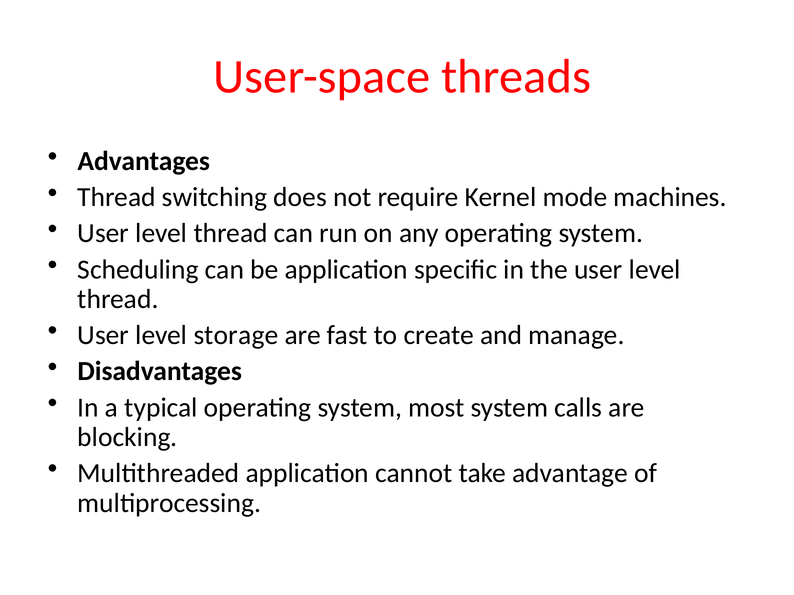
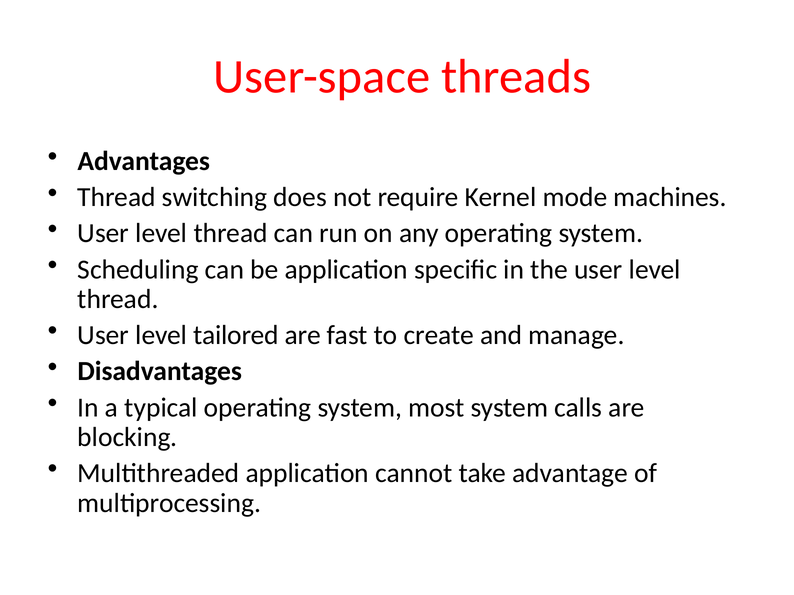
storage: storage -> tailored
